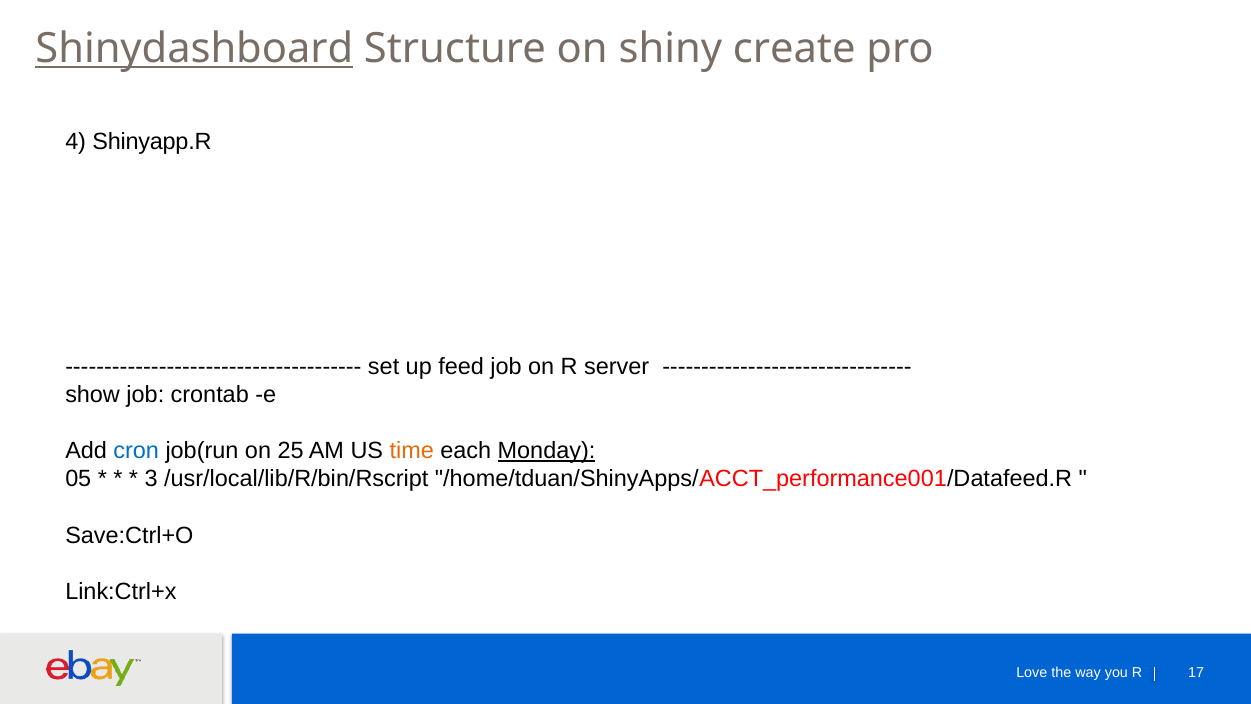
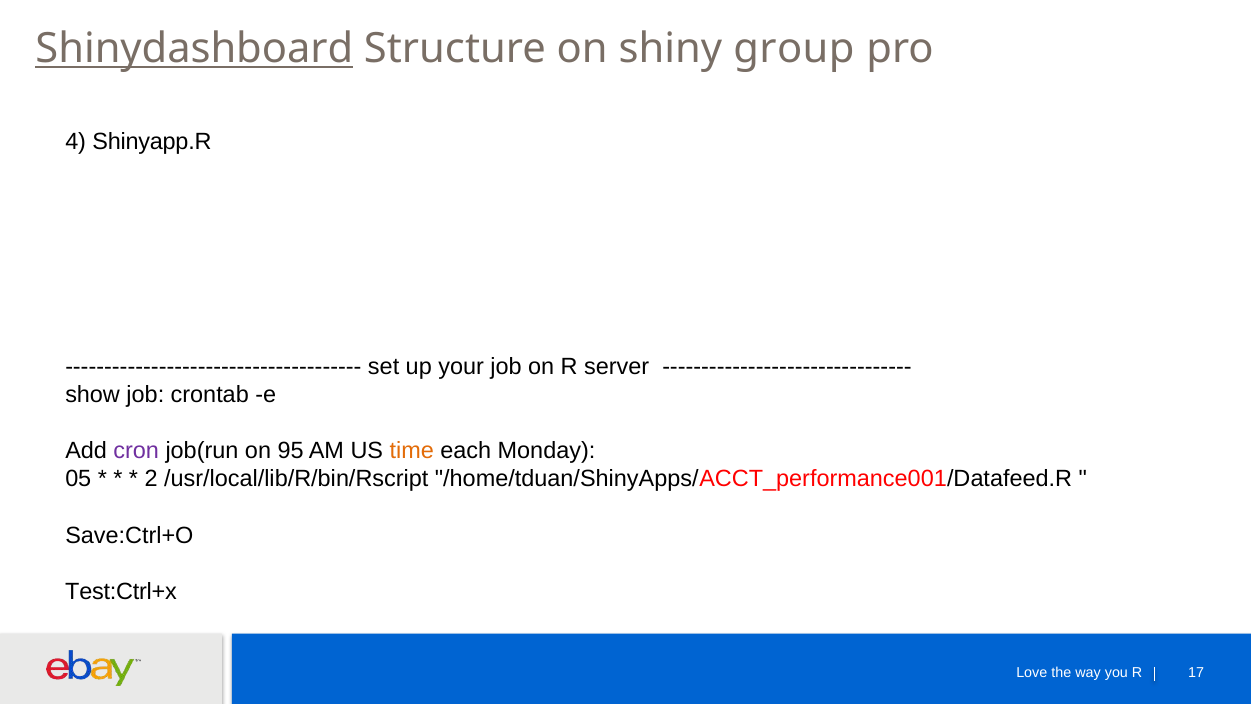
create: create -> group
feed: feed -> your
cron colour: blue -> purple
25: 25 -> 95
Monday underline: present -> none
3: 3 -> 2
Link:Ctrl+x: Link:Ctrl+x -> Test:Ctrl+x
